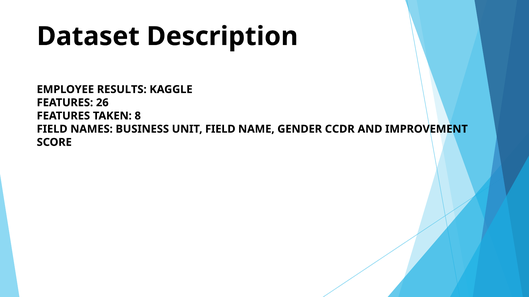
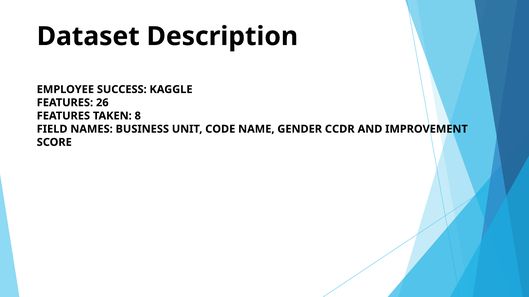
RESULTS: RESULTS -> SUCCESS
UNIT FIELD: FIELD -> CODE
